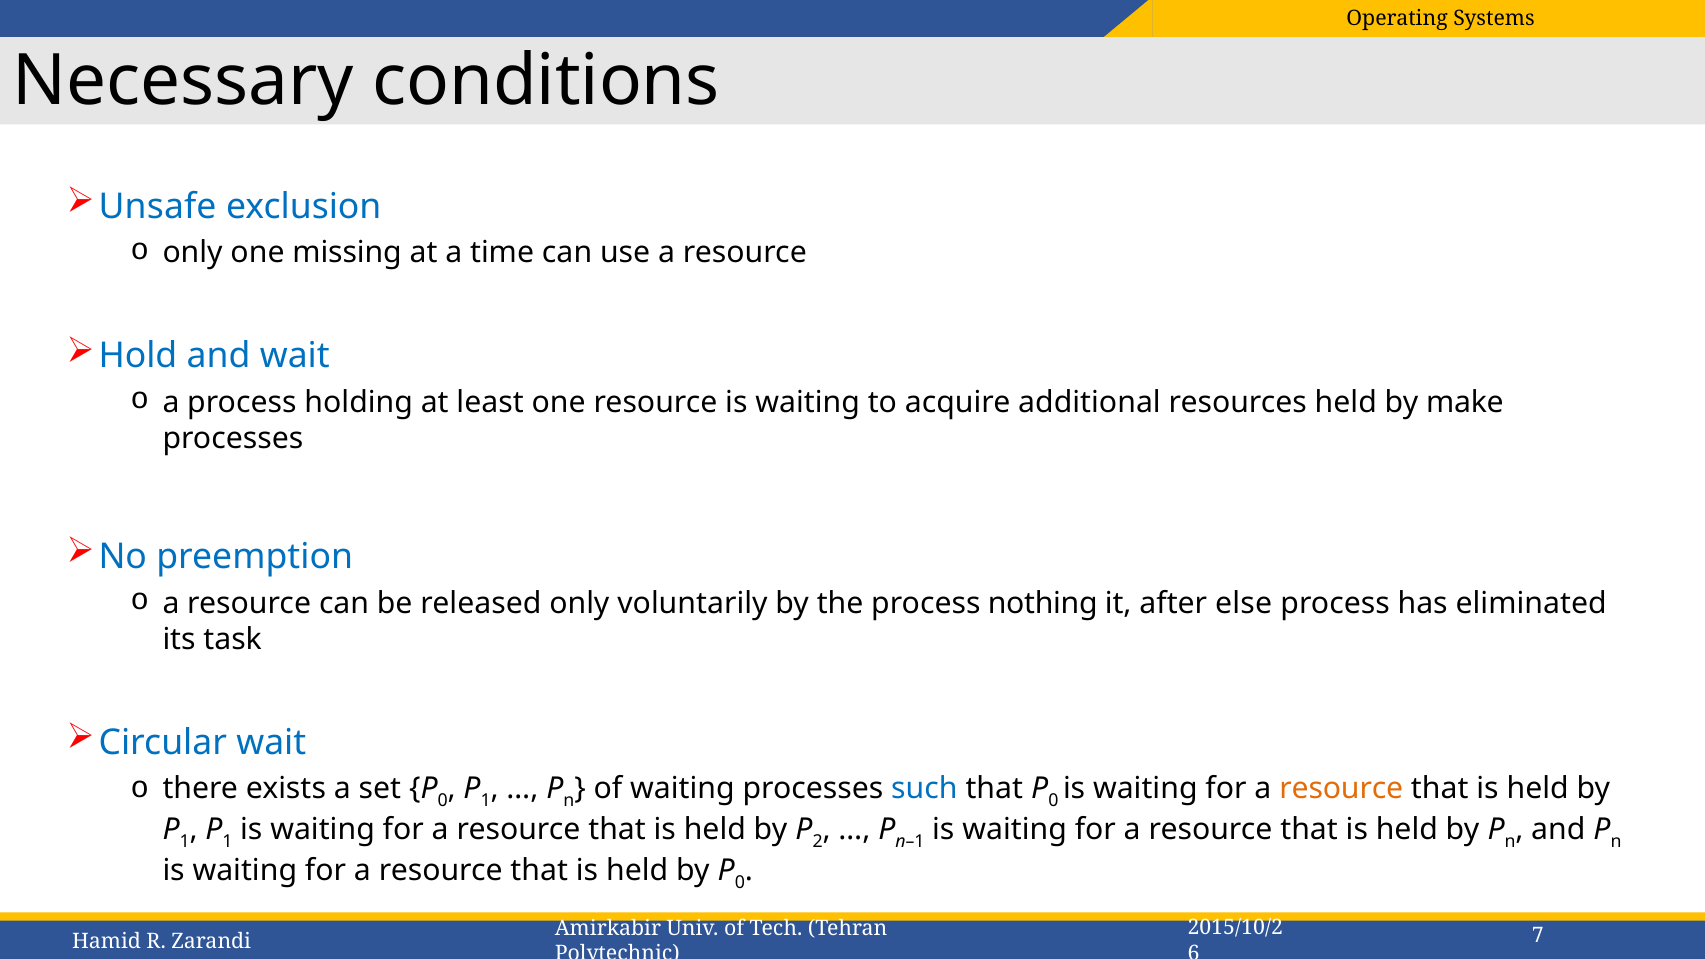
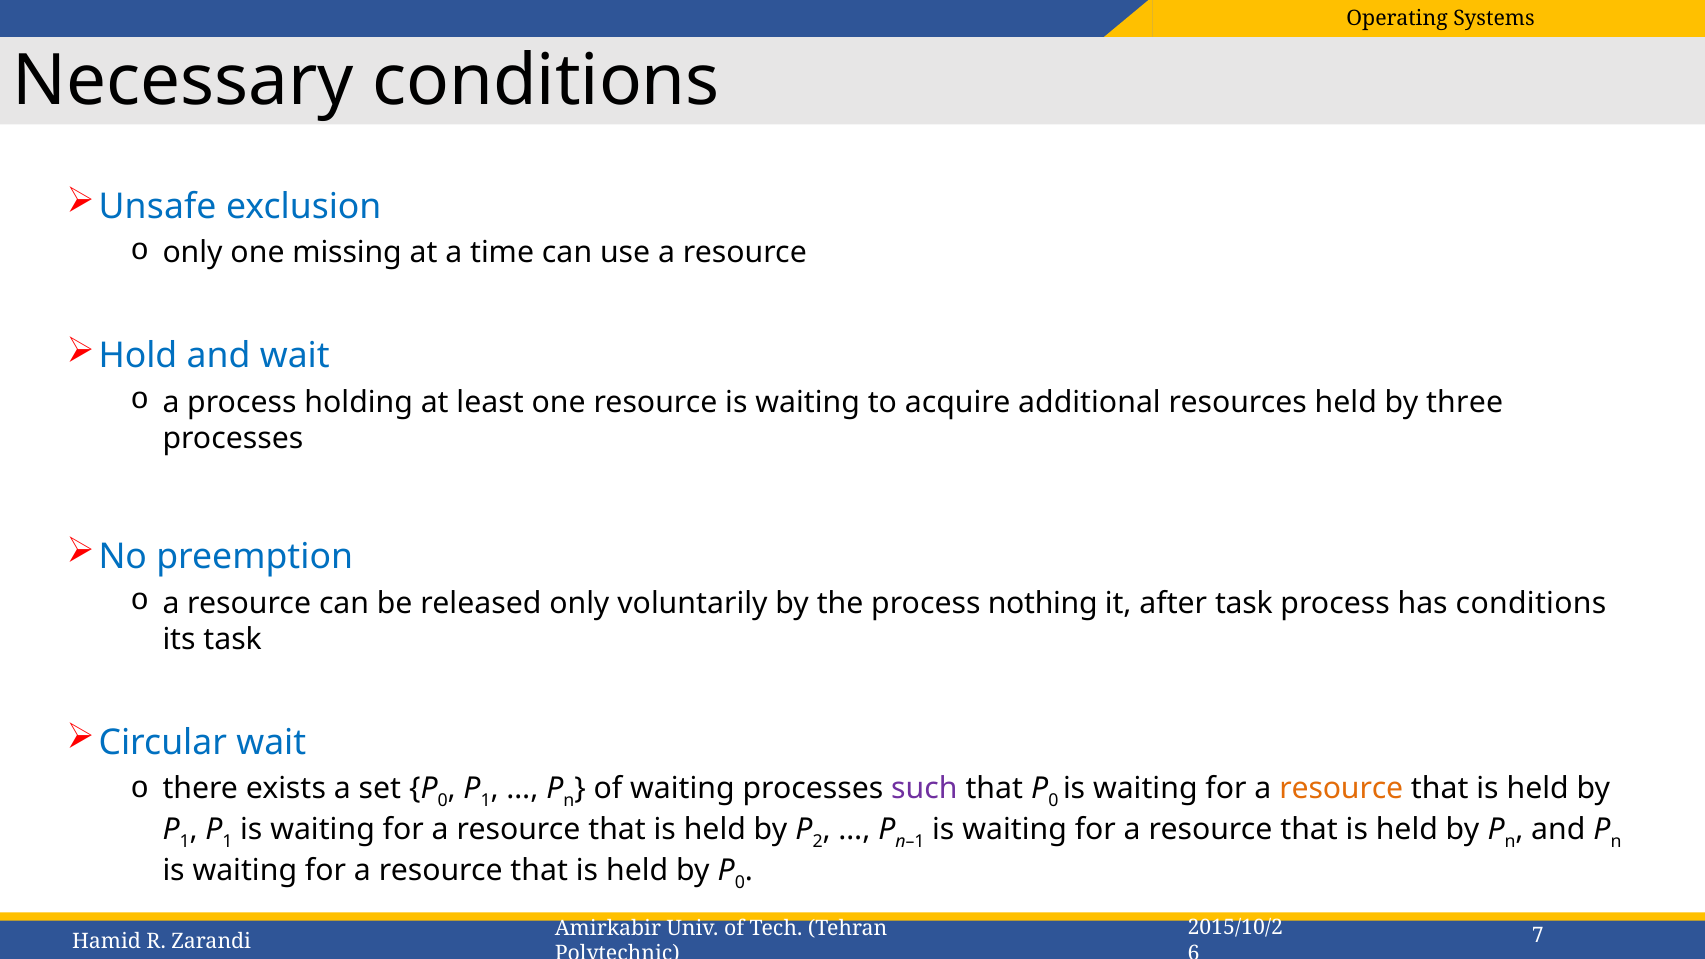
make: make -> three
after else: else -> task
has eliminated: eliminated -> conditions
such colour: blue -> purple
